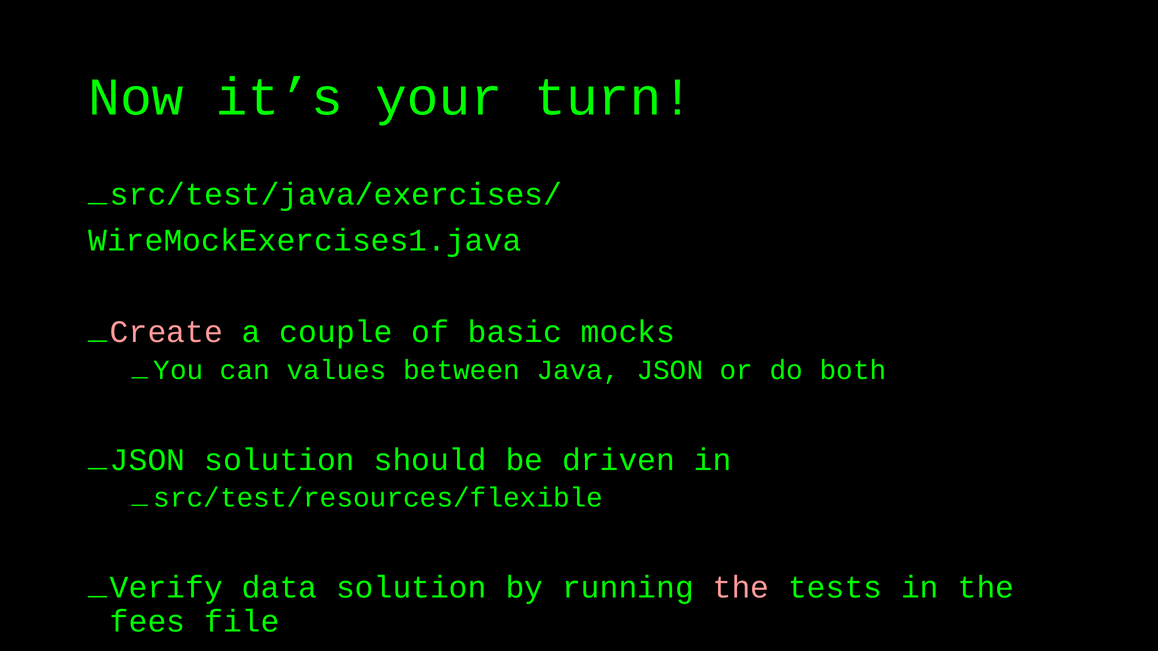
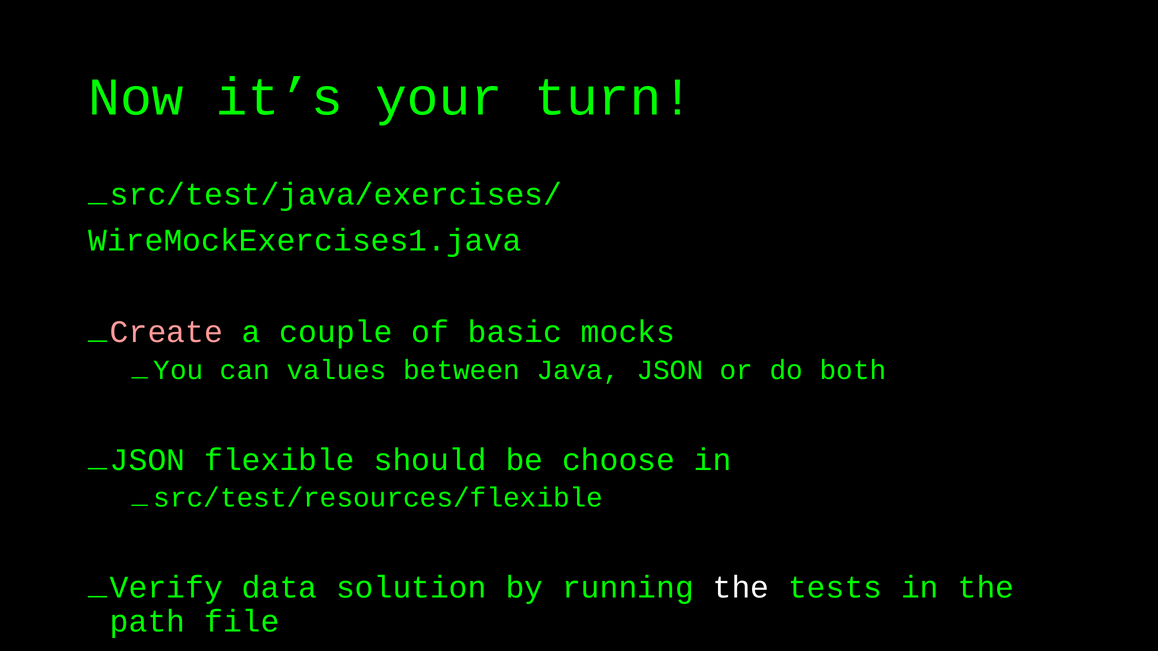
JSON solution: solution -> flexible
driven: driven -> choose
the at (741, 588) colour: pink -> white
fees: fees -> path
